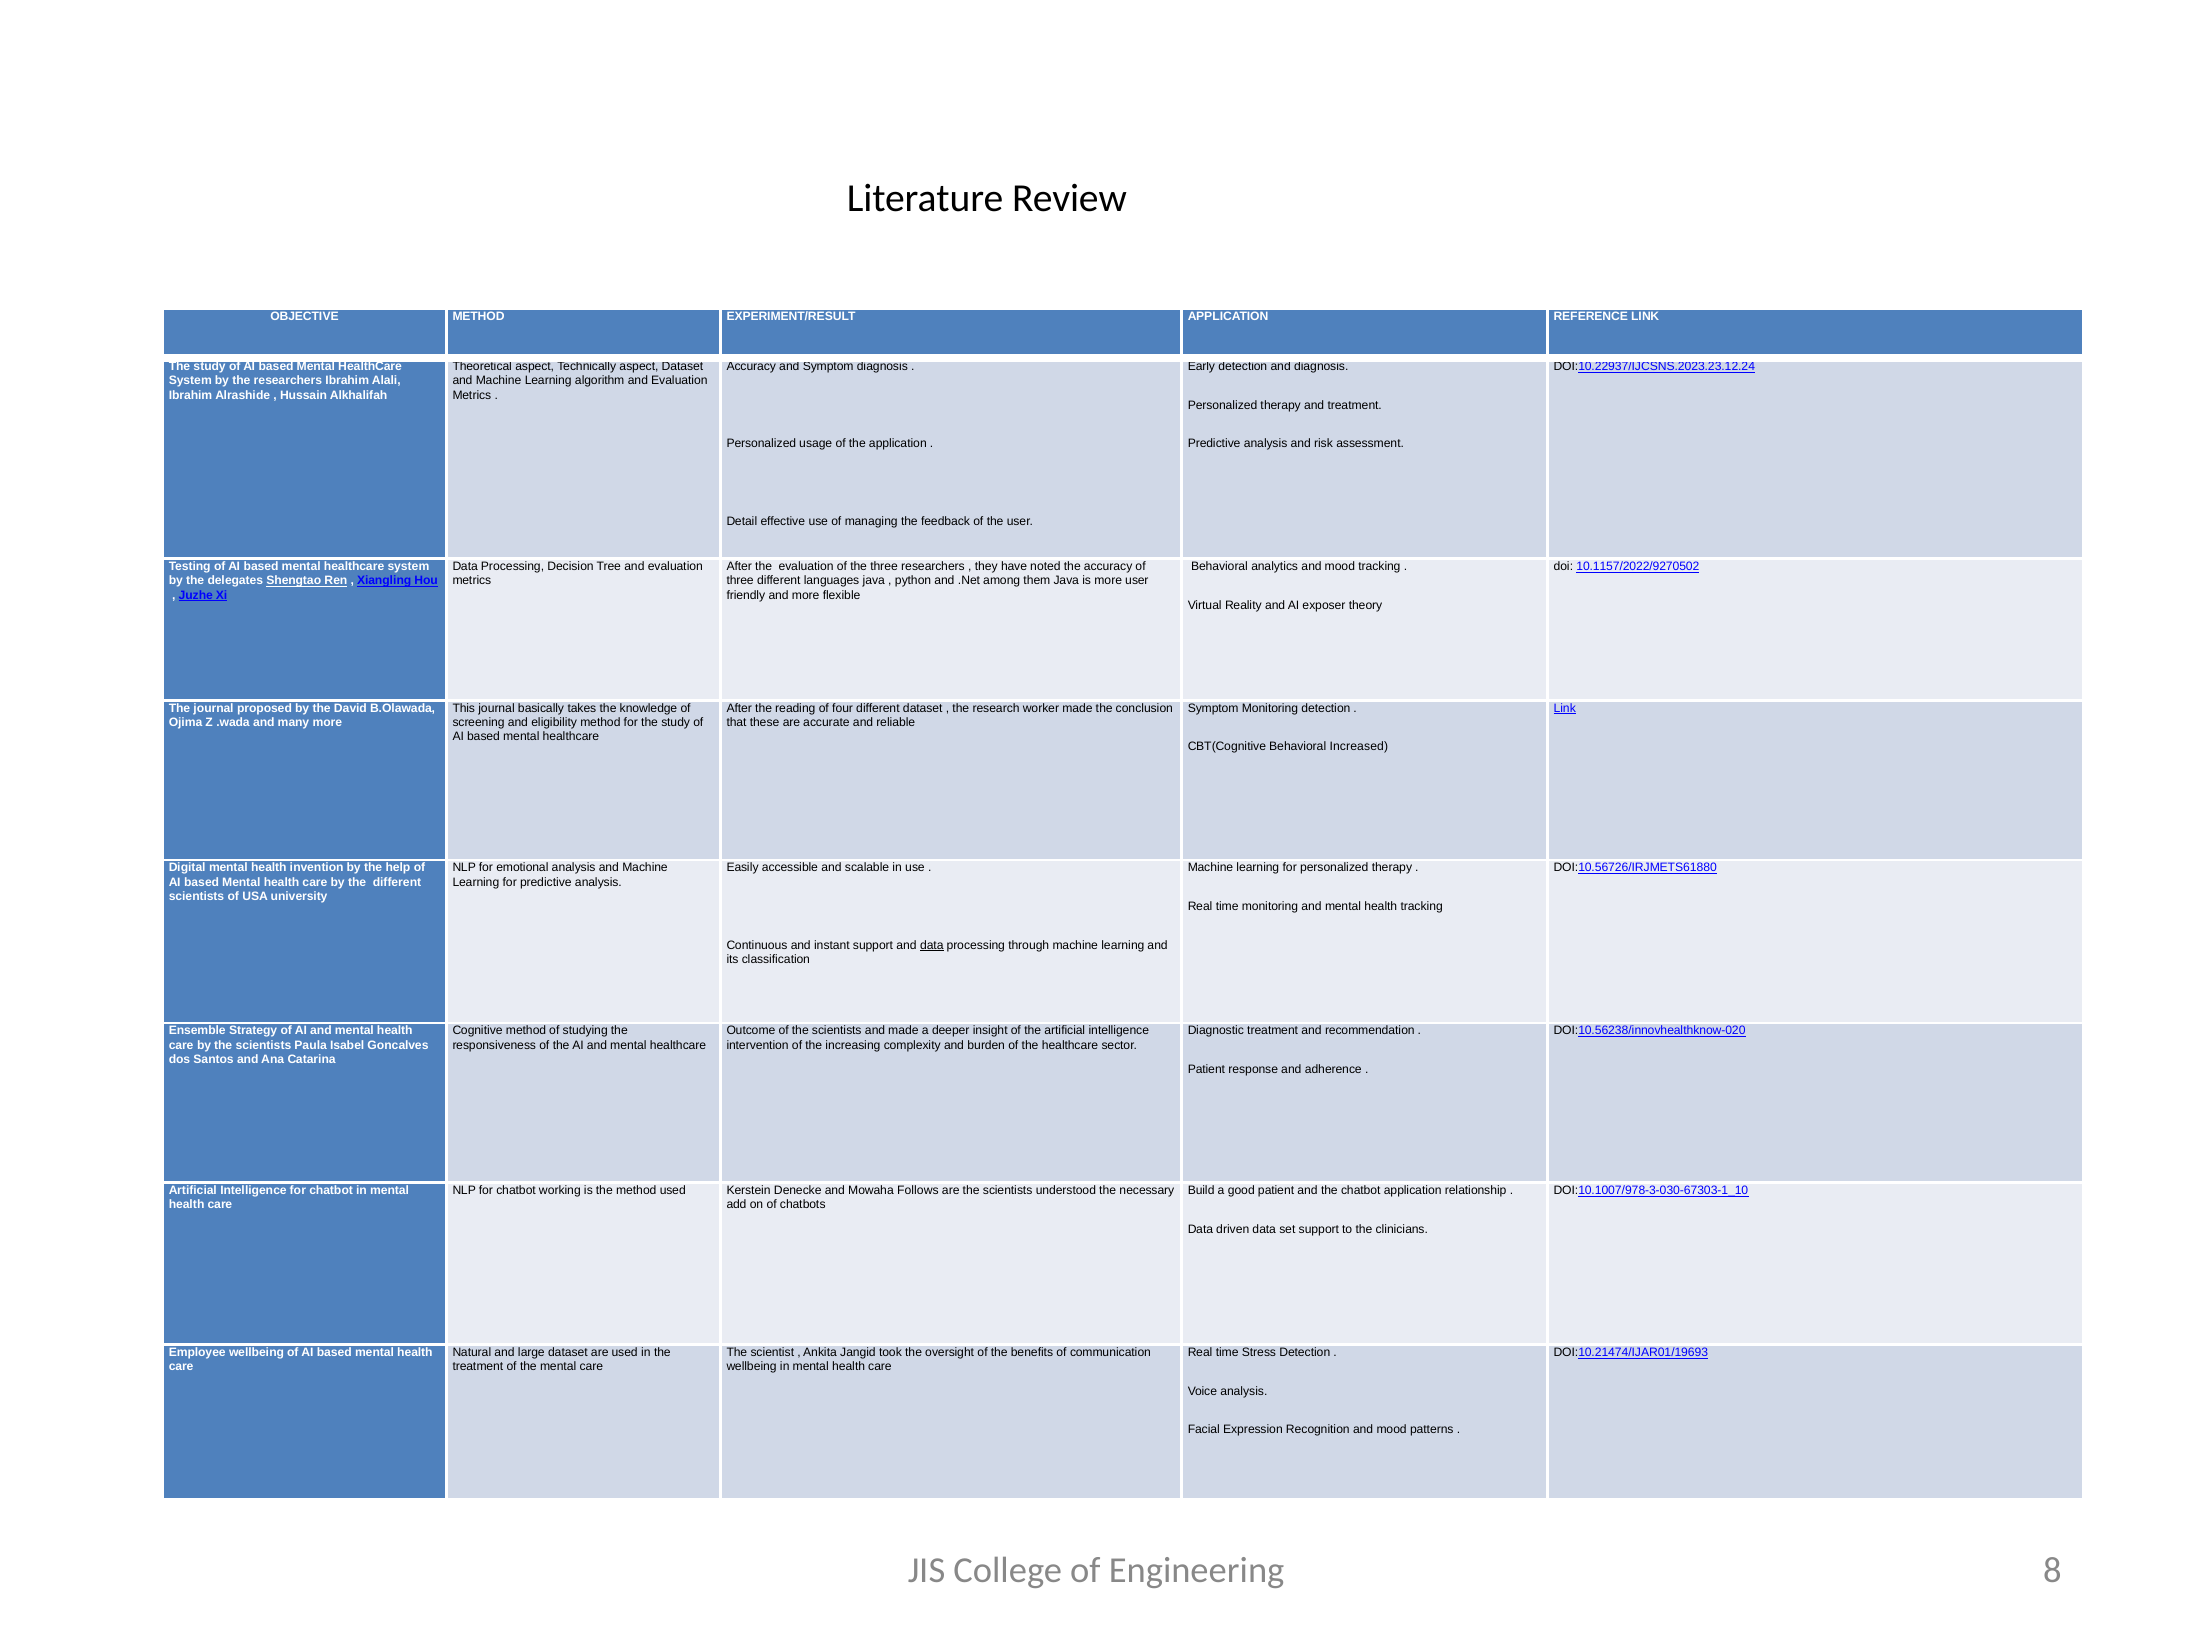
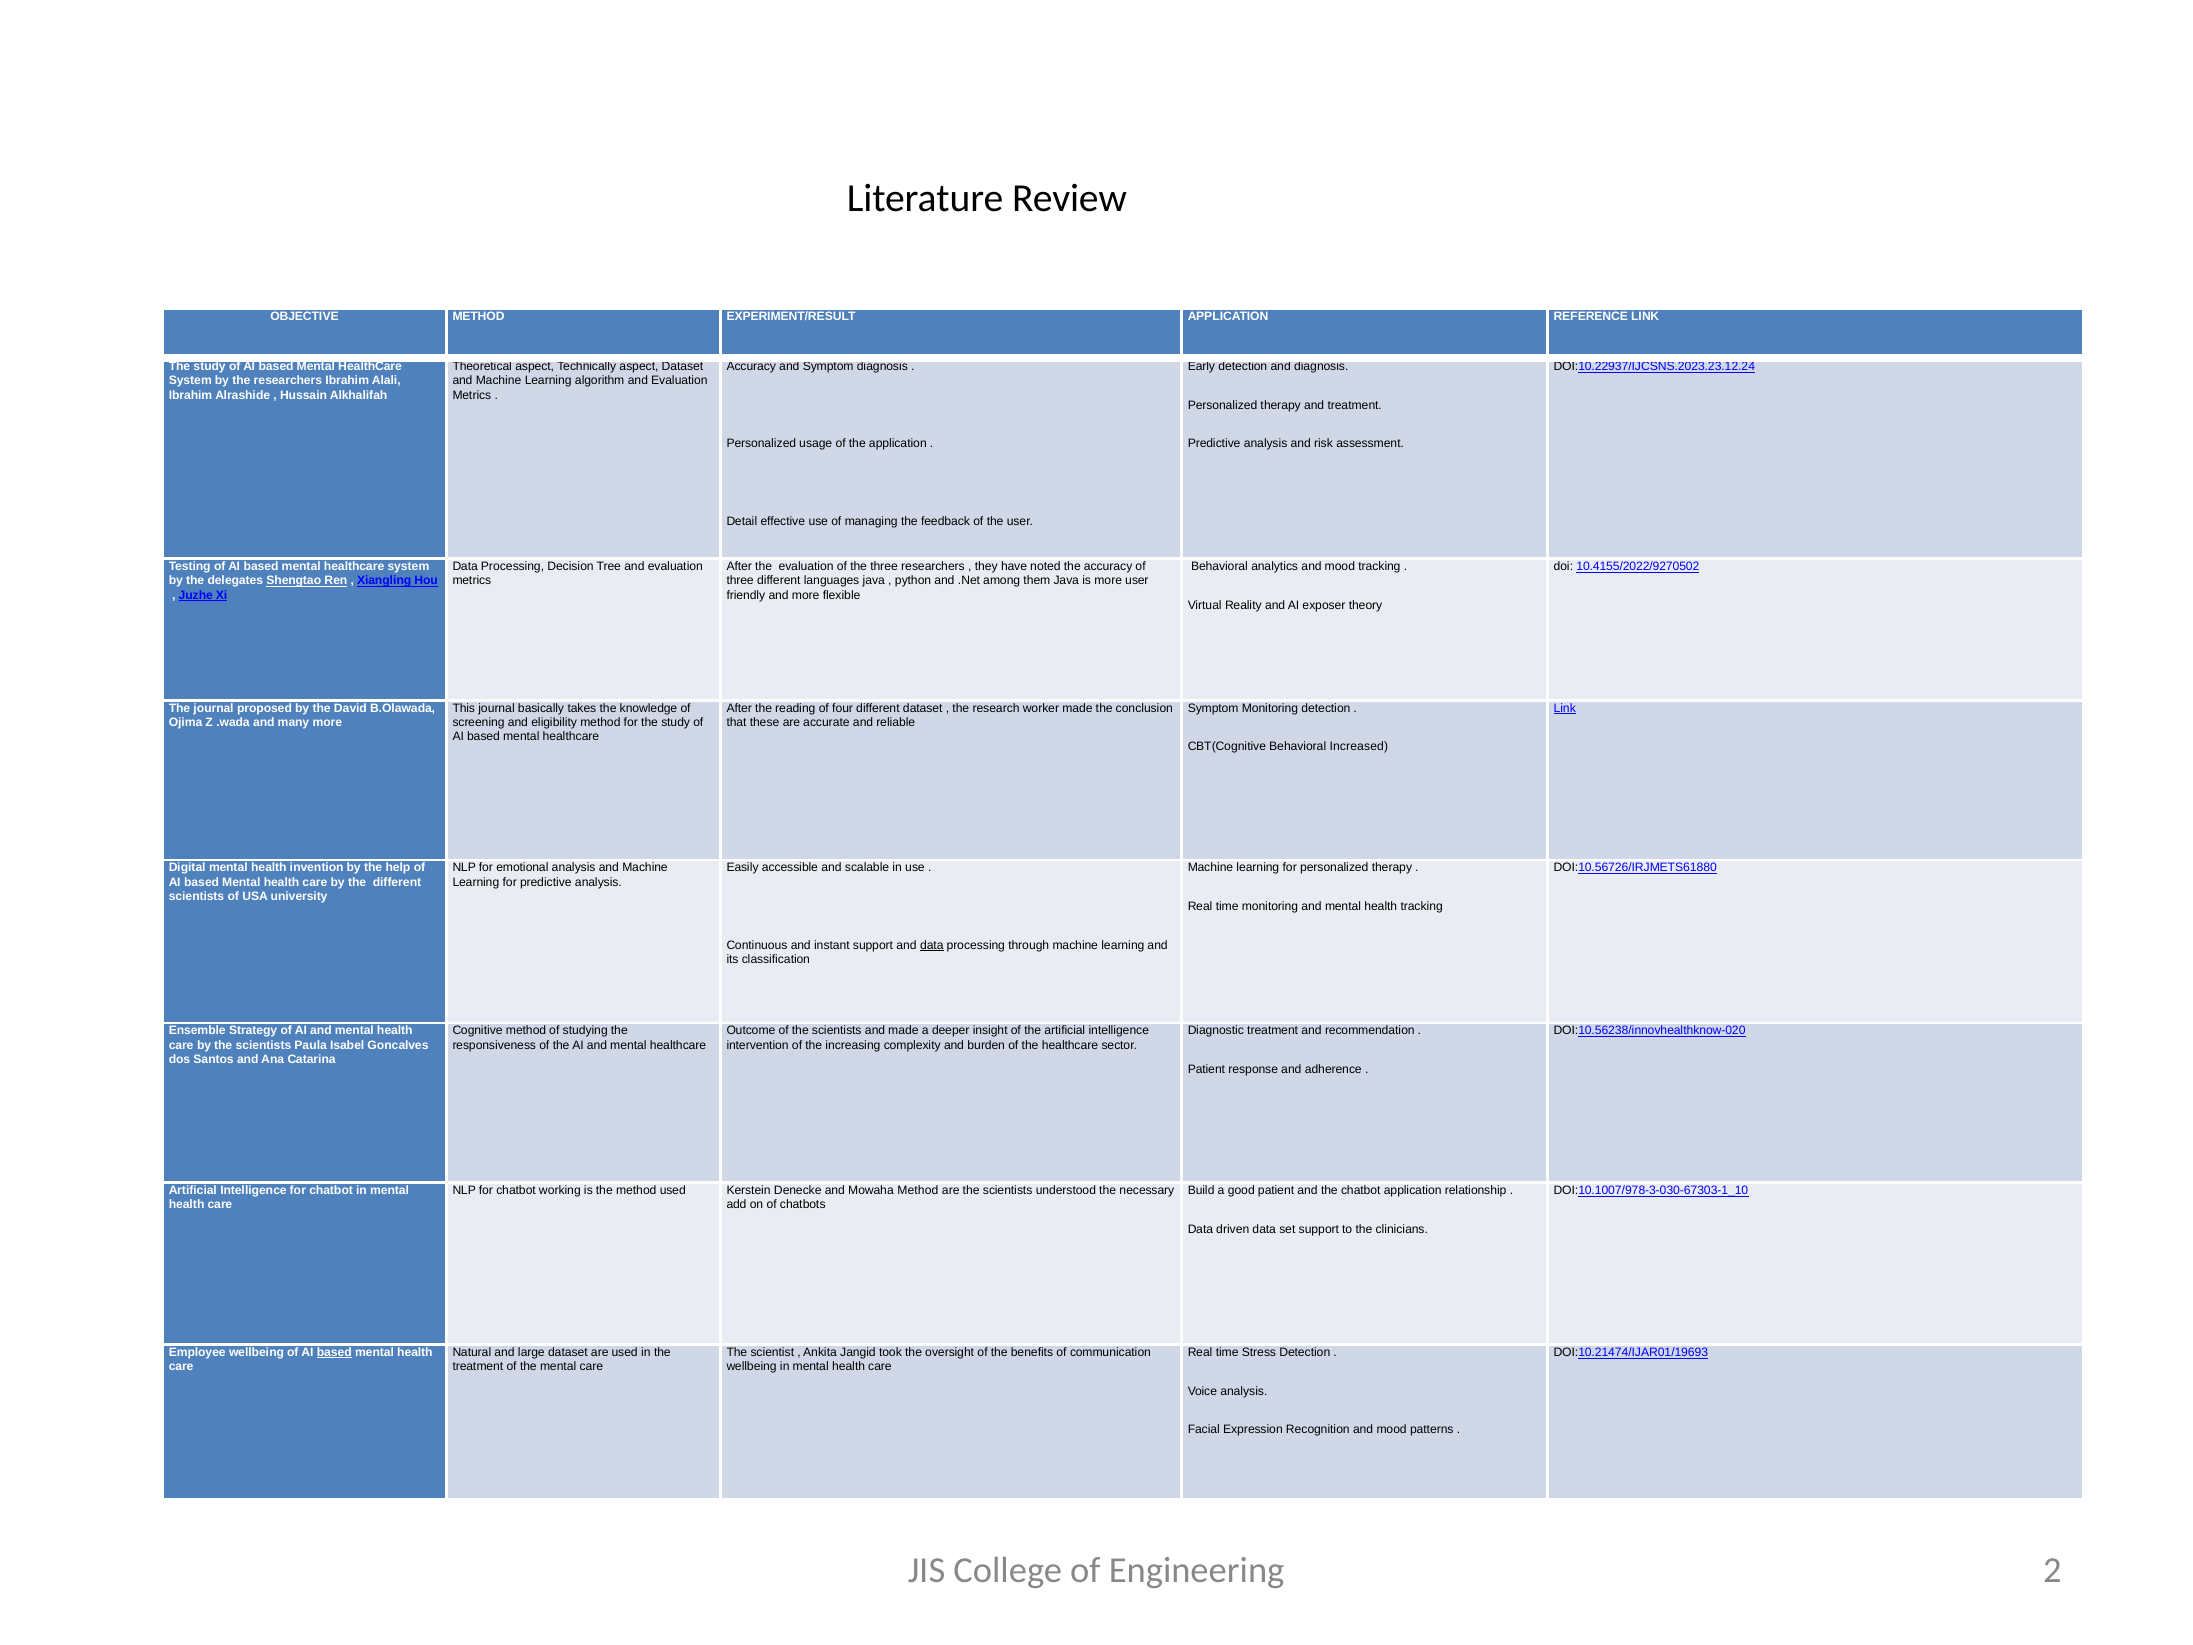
10.1157/2022/9270502: 10.1157/2022/9270502 -> 10.4155/2022/9270502
Mowaha Follows: Follows -> Method
based at (334, 1352) underline: none -> present
8: 8 -> 2
